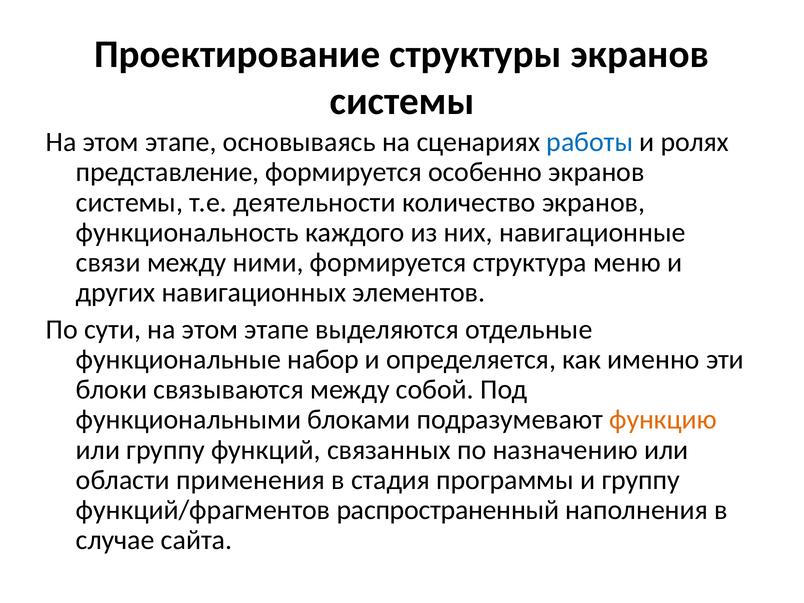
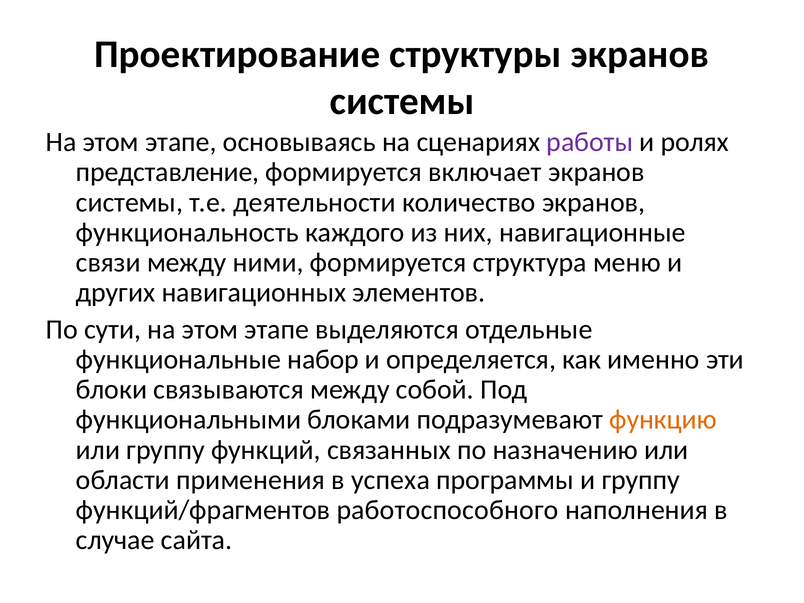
работы colour: blue -> purple
особенно: особенно -> включает
стадия: стадия -> успеха
распространенный: распространенный -> работоспособного
